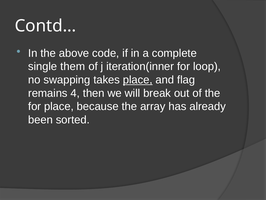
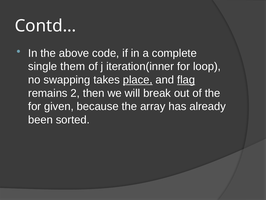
flag underline: none -> present
4: 4 -> 2
for place: place -> given
